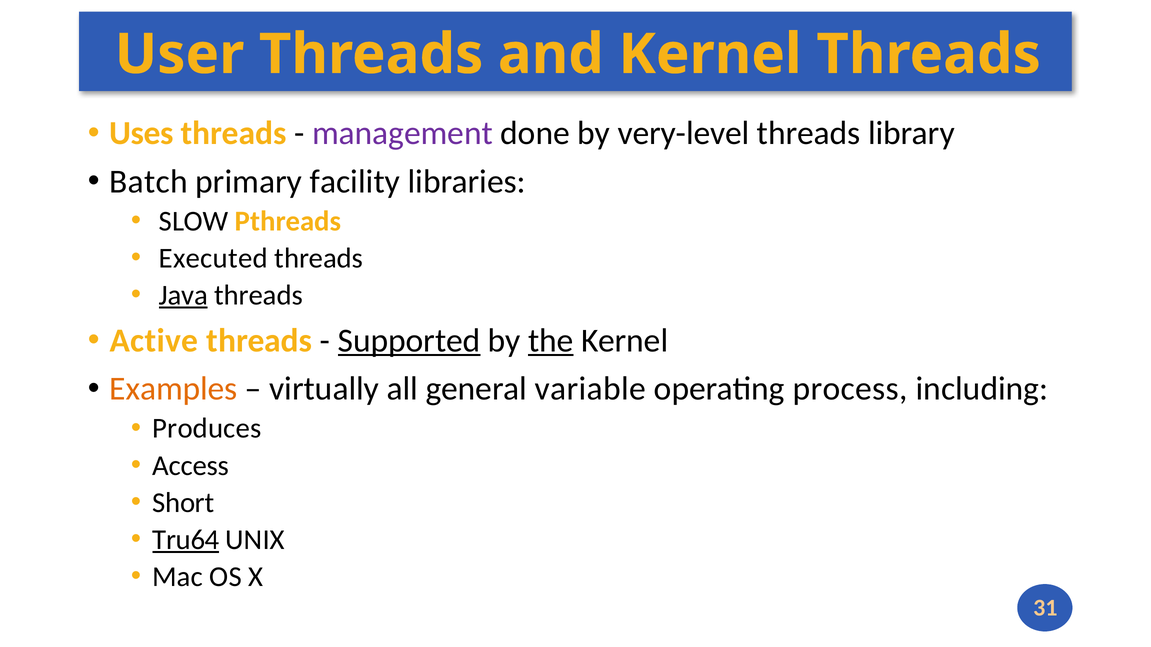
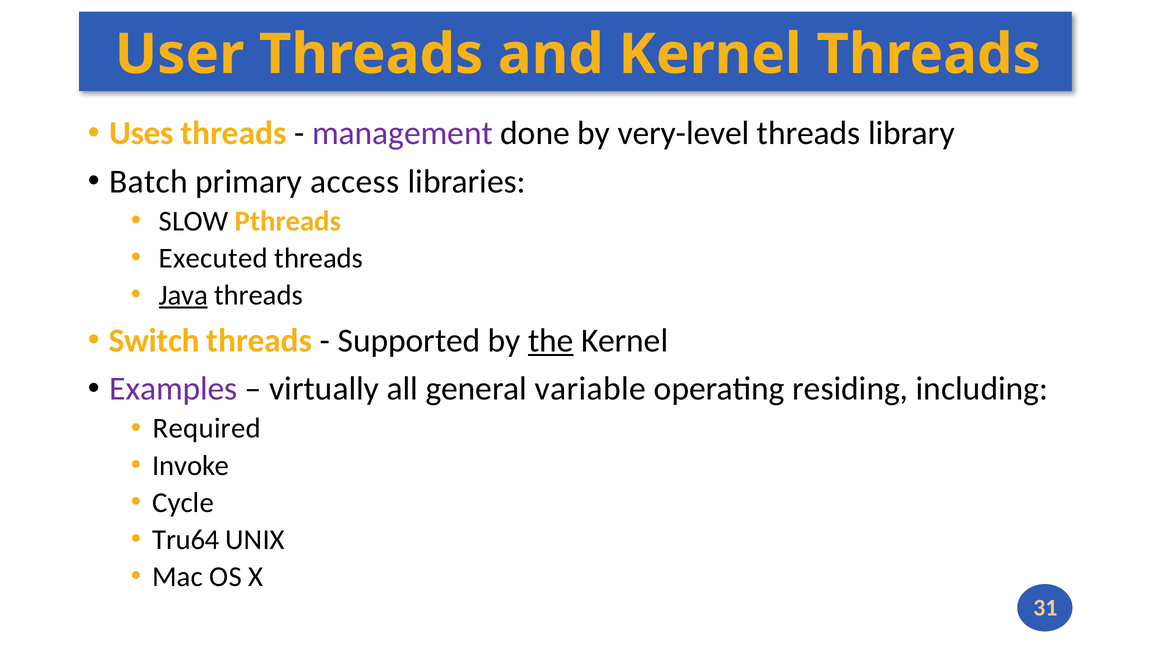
facility: facility -> access
Active: Active -> Switch
Supported underline: present -> none
Examples colour: orange -> purple
process: process -> residing
Produces: Produces -> Required
Access: Access -> Invoke
Short: Short -> Cycle
Tru64 underline: present -> none
